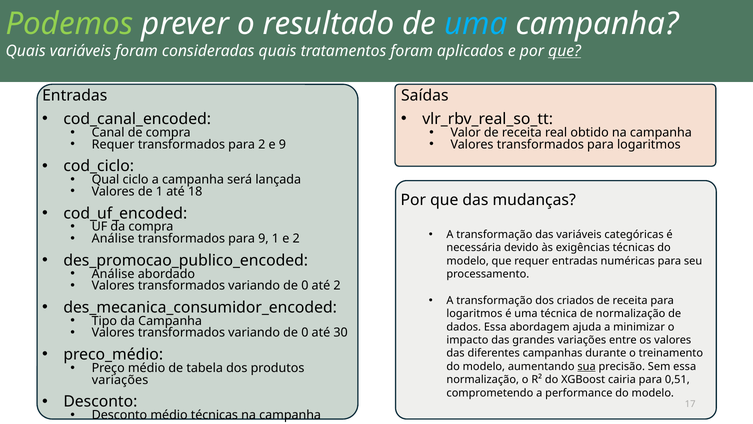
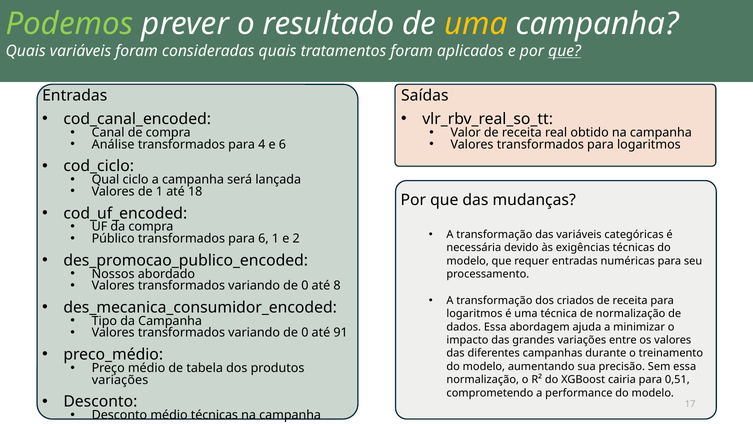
uma at (476, 24) colour: light blue -> yellow
Requer at (113, 144): Requer -> Análise
para 2: 2 -> 4
e 9: 9 -> 6
Análise at (113, 238): Análise -> Público
para 9: 9 -> 6
Análise at (113, 274): Análise -> Nossos
até 2: 2 -> 8
30: 30 -> 91
sua underline: present -> none
